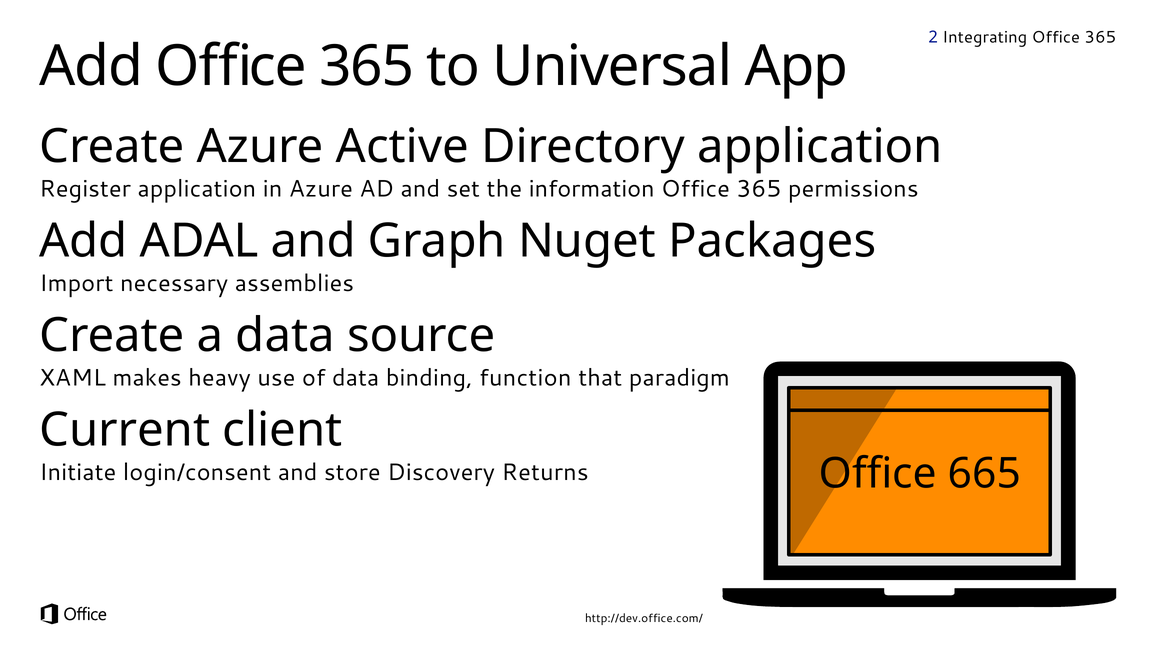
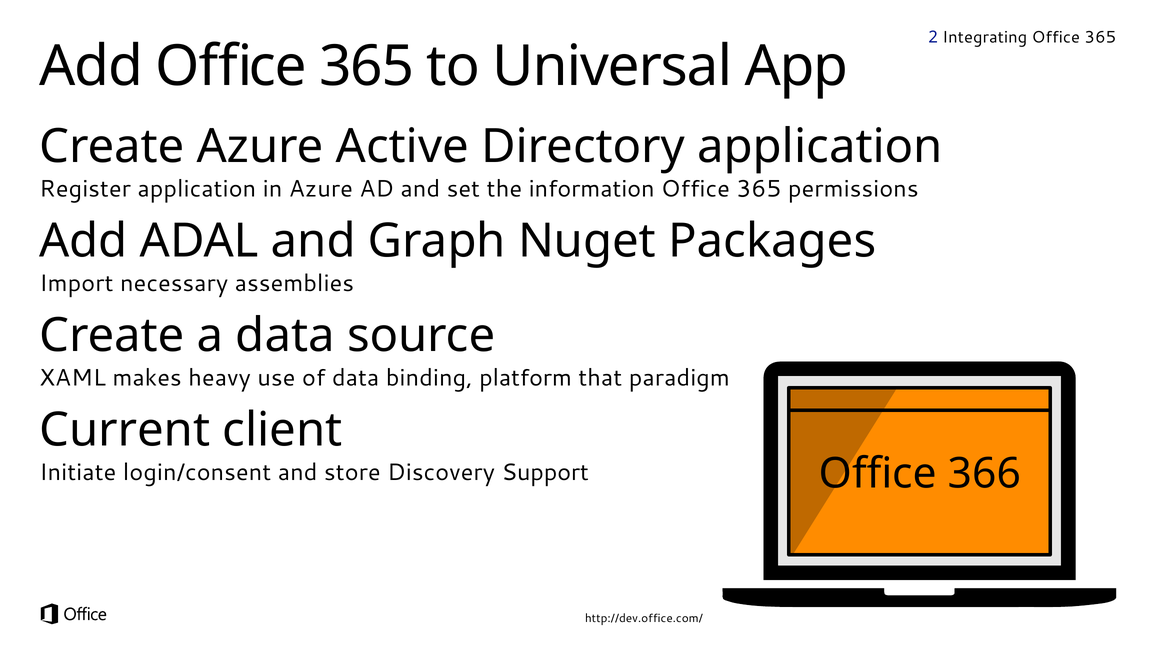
function: function -> platform
Returns: Returns -> Support
665: 665 -> 366
